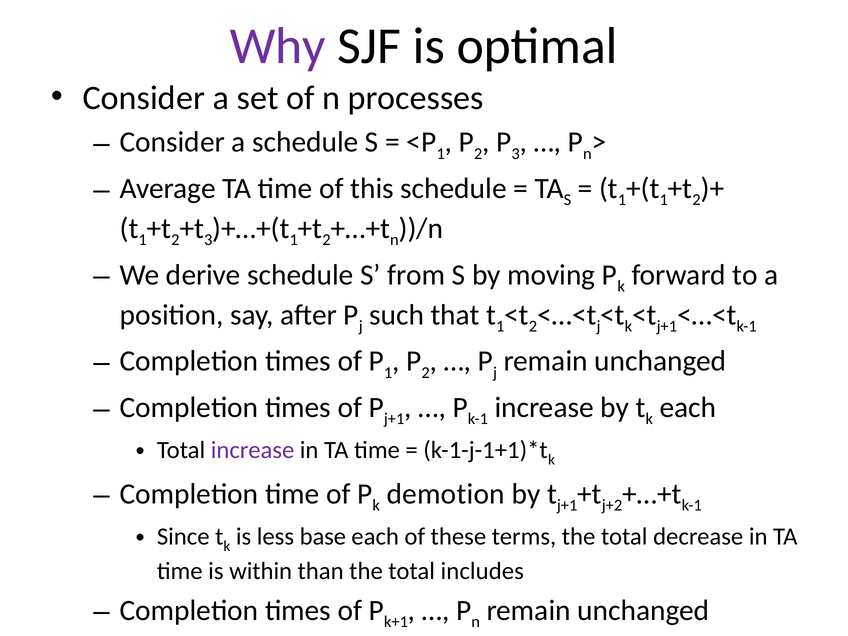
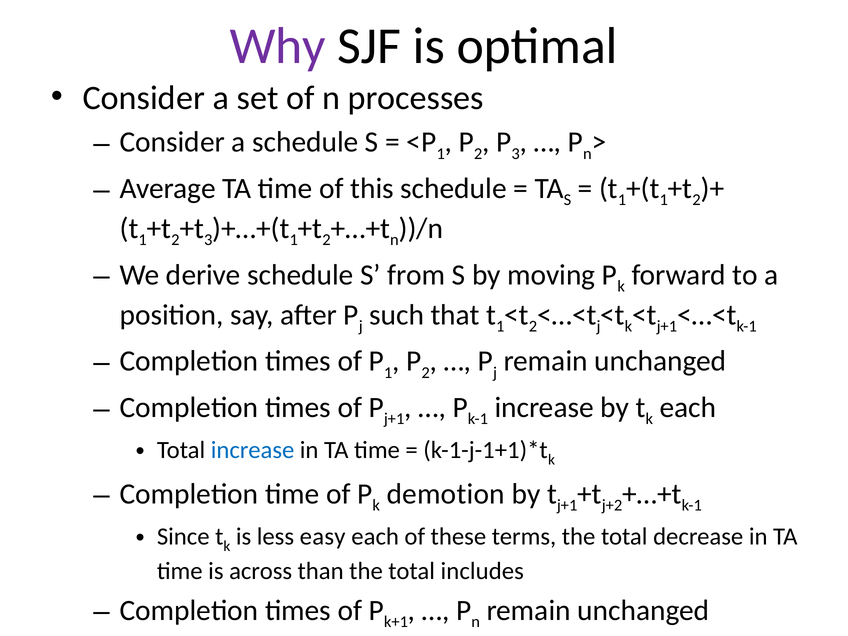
increase at (253, 450) colour: purple -> blue
base: base -> easy
within: within -> across
